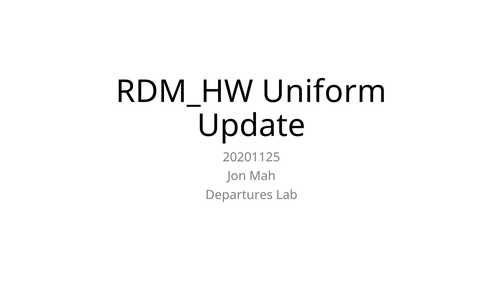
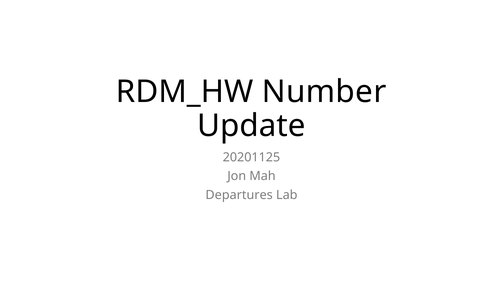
Uniform: Uniform -> Number
